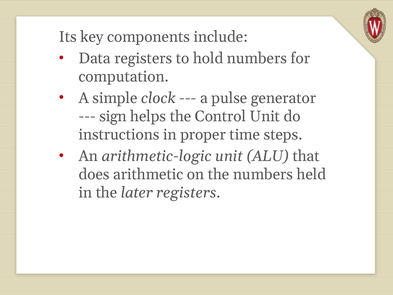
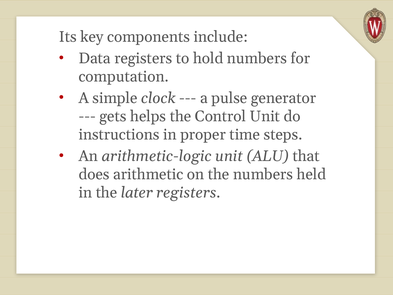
sign: sign -> gets
